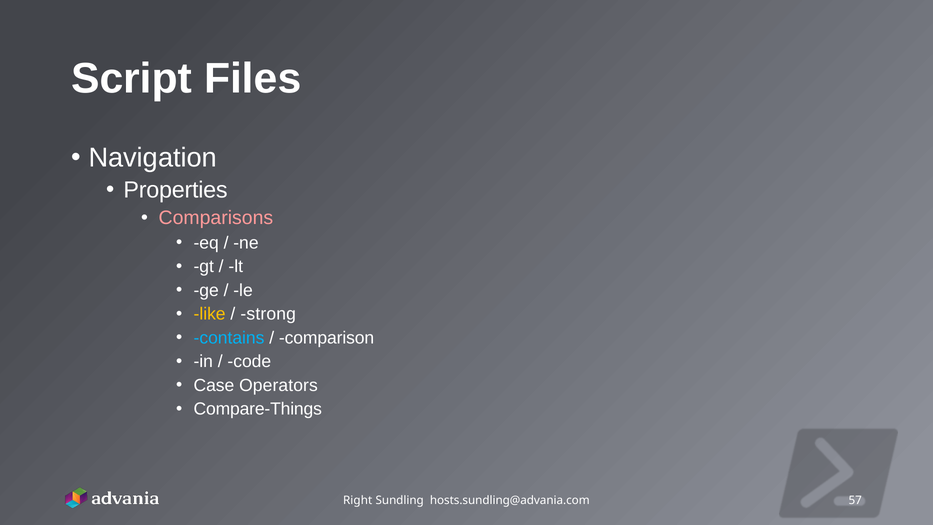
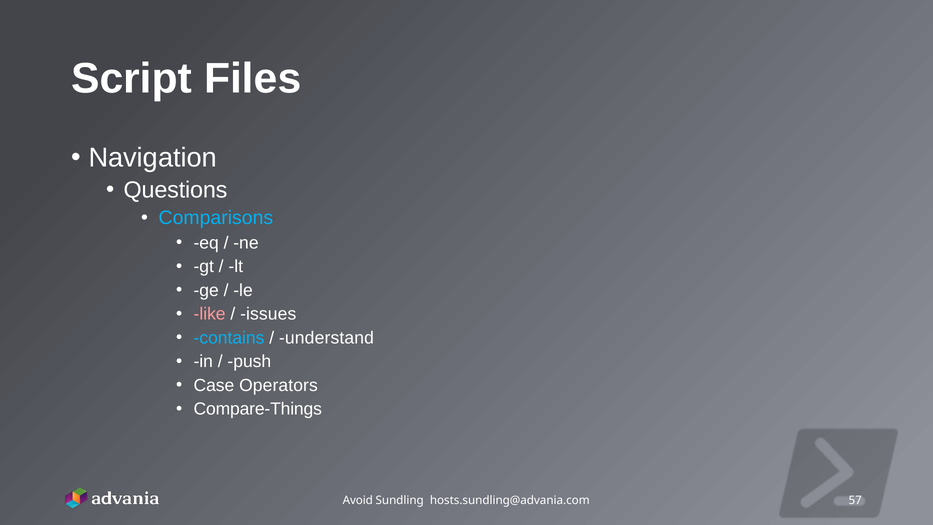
Properties: Properties -> Questions
Comparisons colour: pink -> light blue
like colour: yellow -> pink
strong: strong -> issues
comparison: comparison -> understand
code: code -> push
Right: Right -> Avoid
